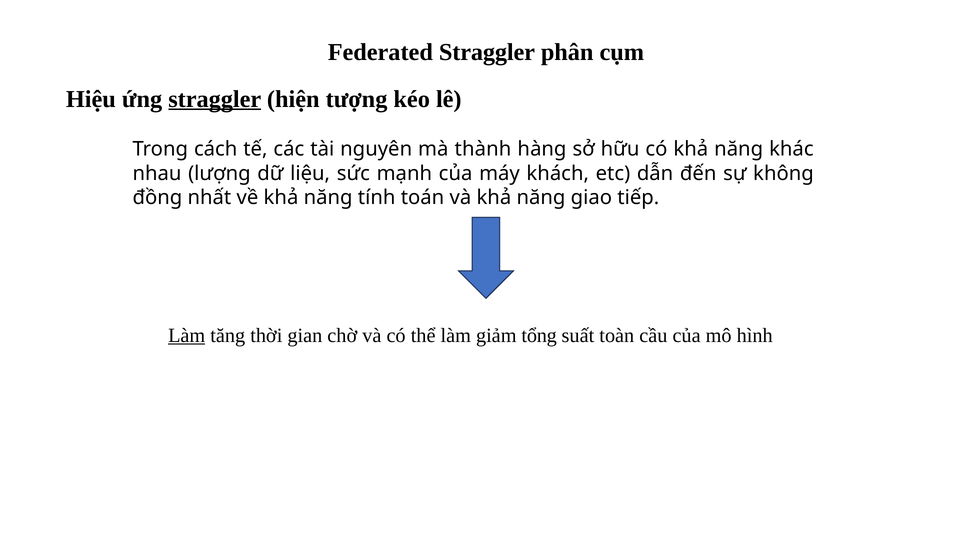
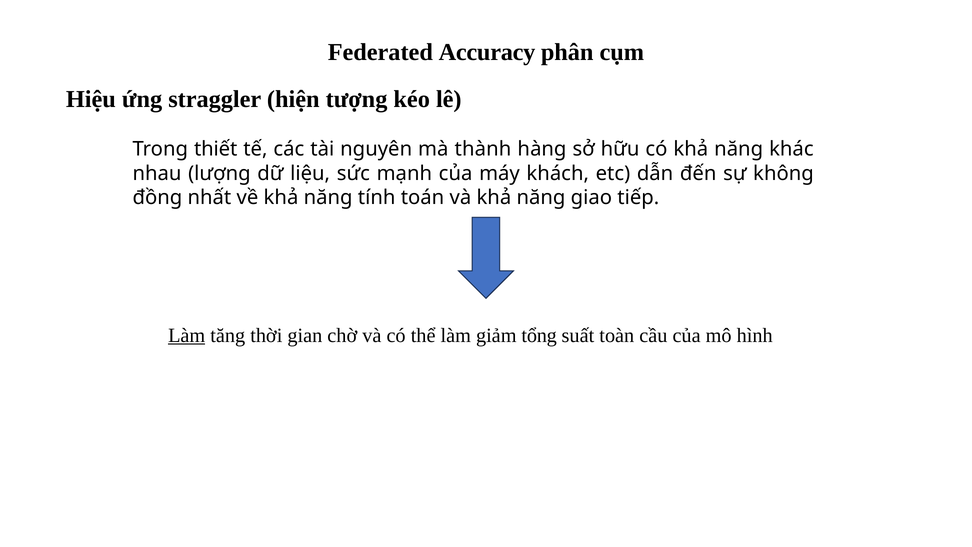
Federated Straggler: Straggler -> Accuracy
straggler at (215, 99) underline: present -> none
cách: cách -> thiết
